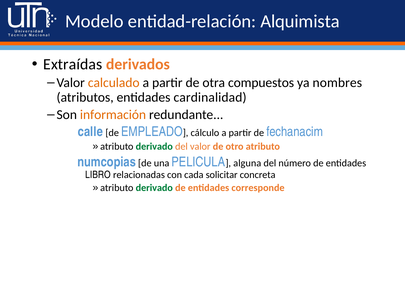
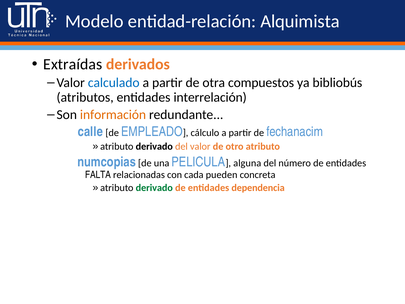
calculado colour: orange -> blue
nombres: nombres -> bibliobús
cardinalidad: cardinalidad -> interrelación
derivado at (154, 147) colour: green -> black
LIBRO: LIBRO -> FALTA
solicitar: solicitar -> pueden
corresponde: corresponde -> dependencia
